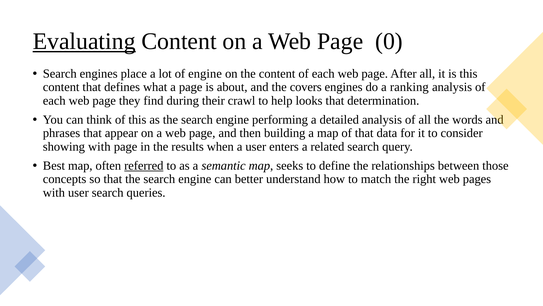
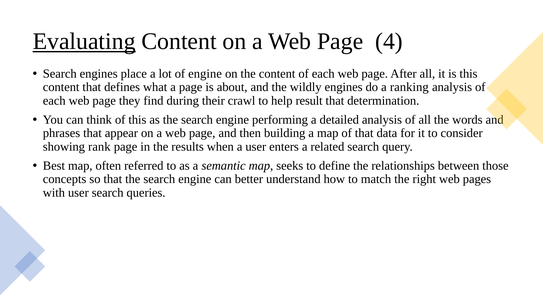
0: 0 -> 4
covers: covers -> wildly
looks: looks -> result
showing with: with -> rank
referred underline: present -> none
